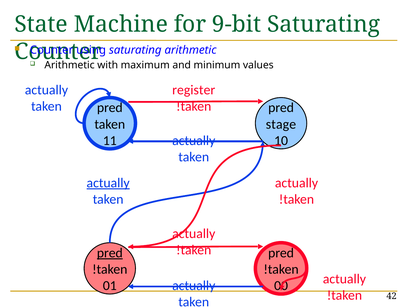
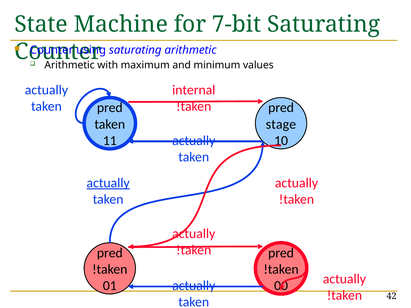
9-bit: 9-bit -> 7-bit
register: register -> internal
pred at (110, 253) underline: present -> none
